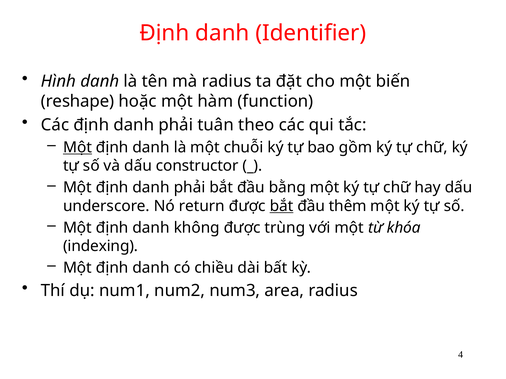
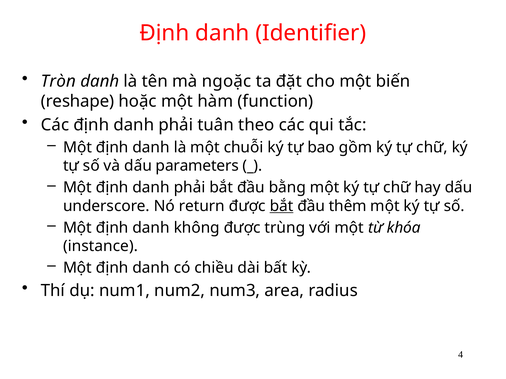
Hình: Hình -> Tròn
mà radius: radius -> ngoặc
Một at (77, 148) underline: present -> none
constructor: constructor -> parameters
indexing: indexing -> instance
